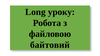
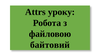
Long: Long -> Attrs
